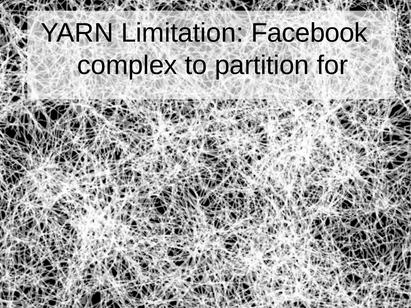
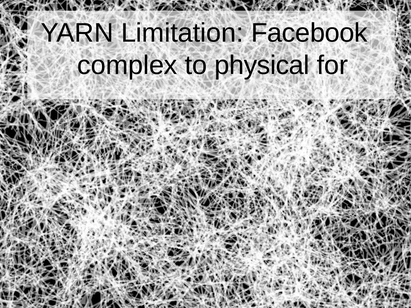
partition: partition -> physical
